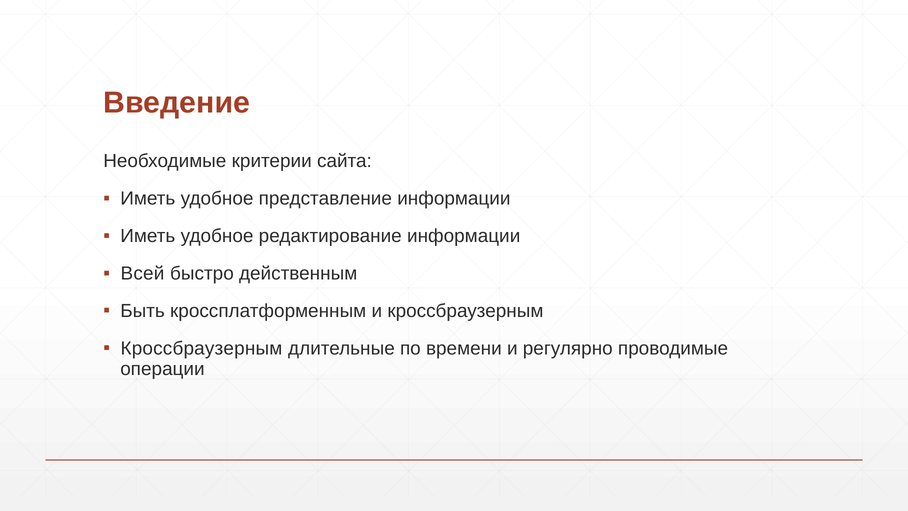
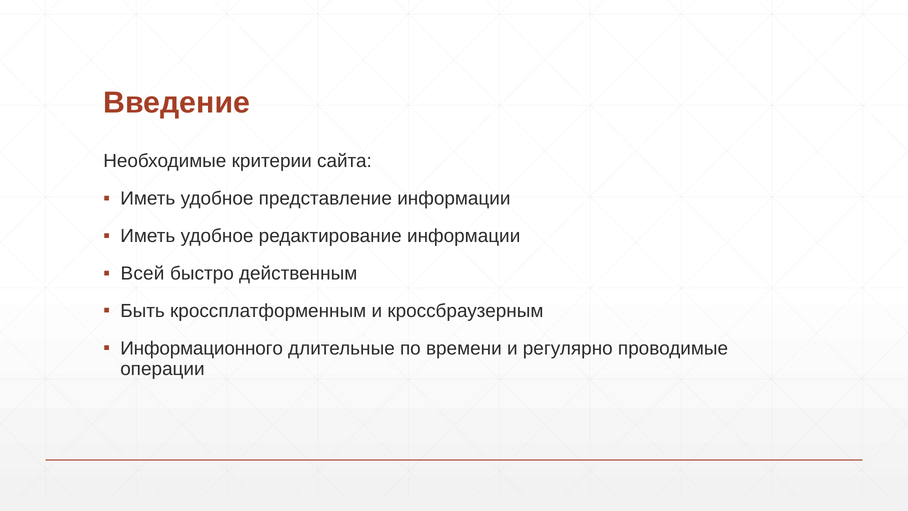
Кроссбраузерным at (201, 348): Кроссбраузерным -> Информационного
